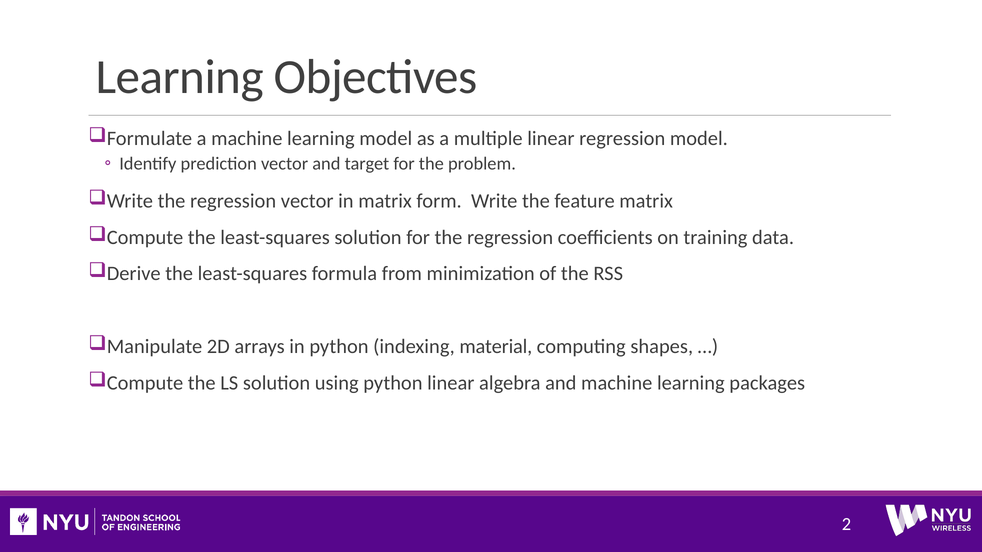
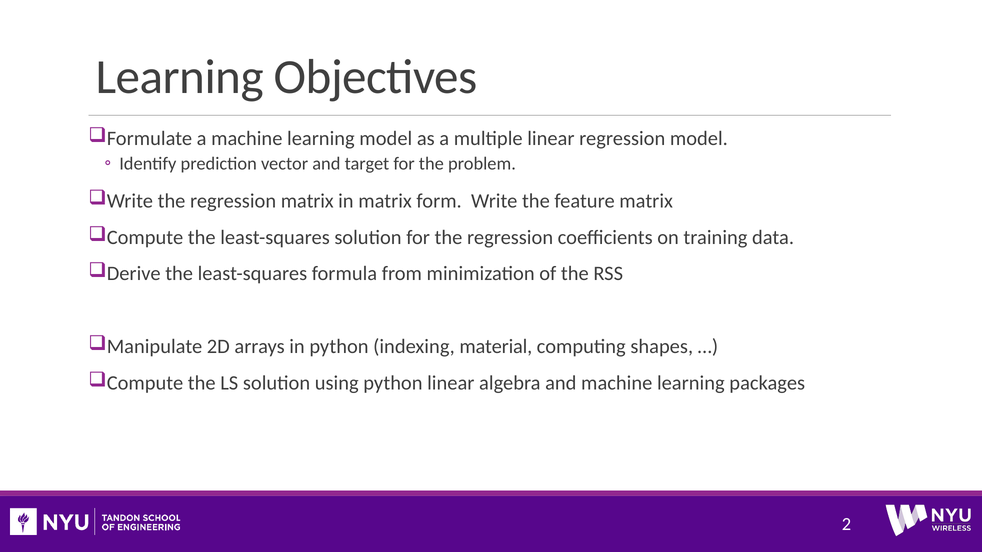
regression vector: vector -> matrix
